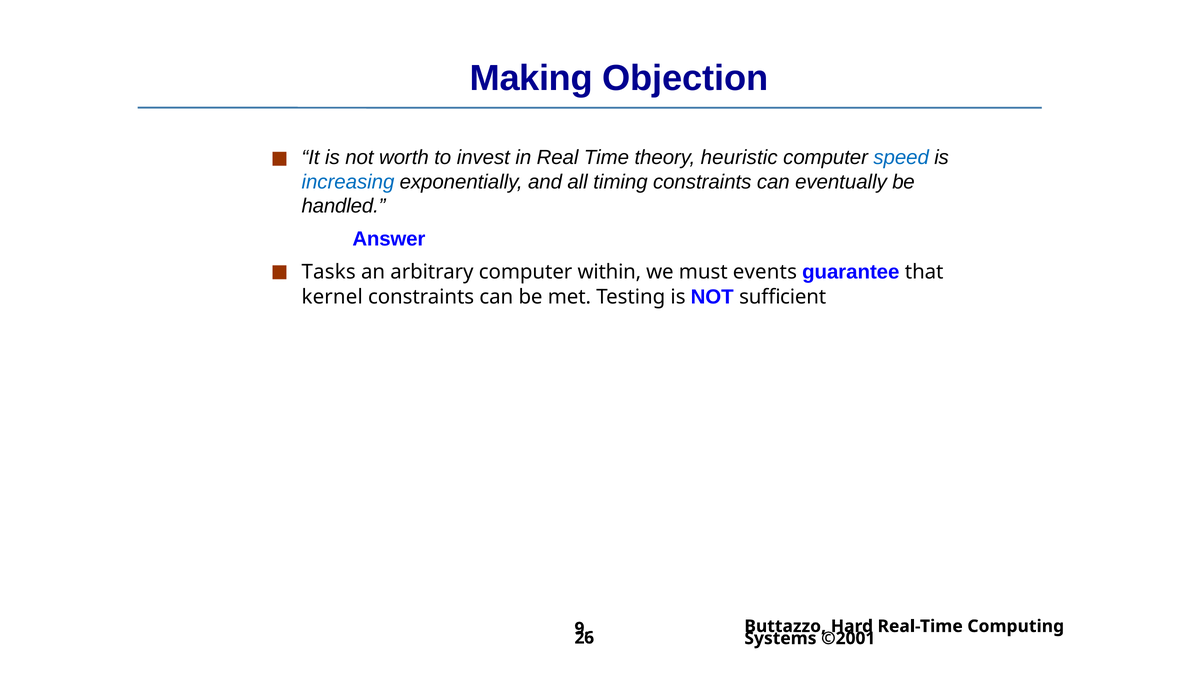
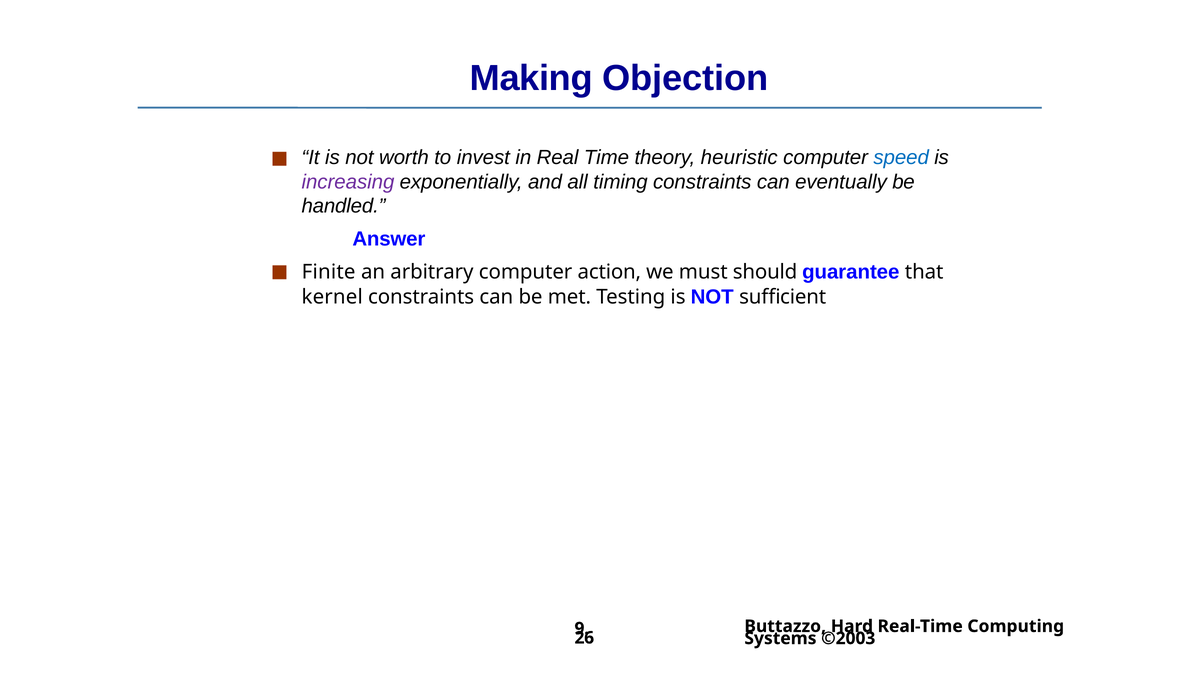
increasing colour: blue -> purple
Tasks: Tasks -> Finite
within: within -> action
events: events -> should
©2001: ©2001 -> ©2003
